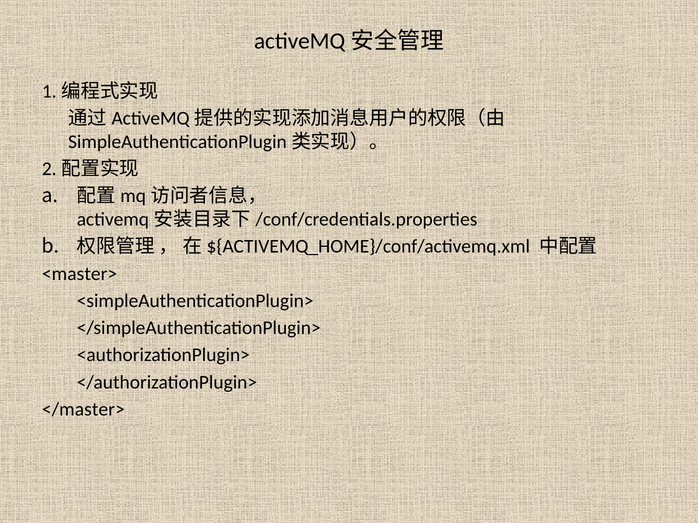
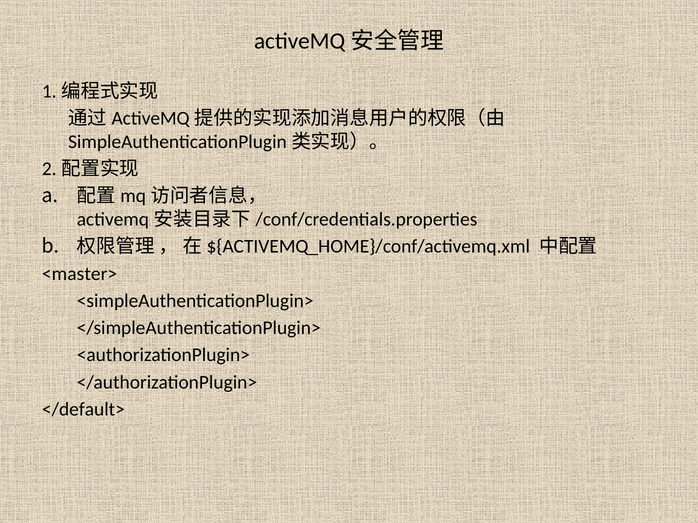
</master>: </master> -> </default>
